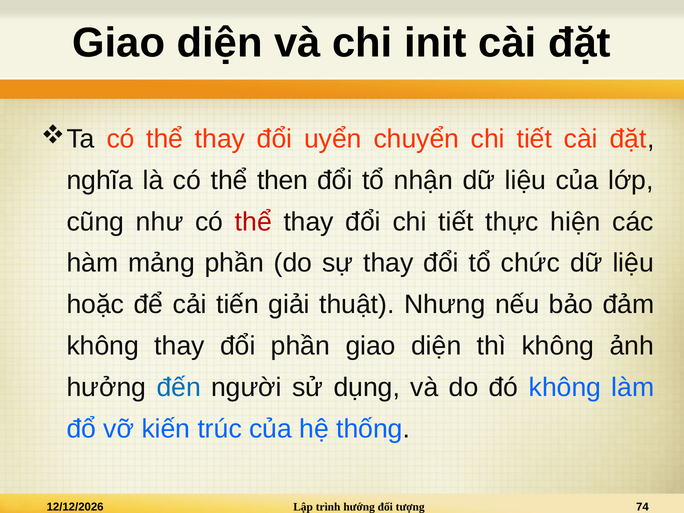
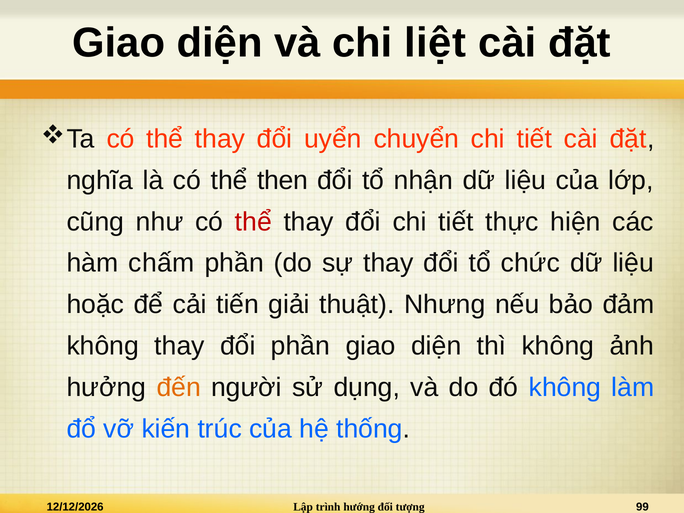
init: init -> liệt
mảng: mảng -> chấm
đến colour: blue -> orange
74: 74 -> 99
